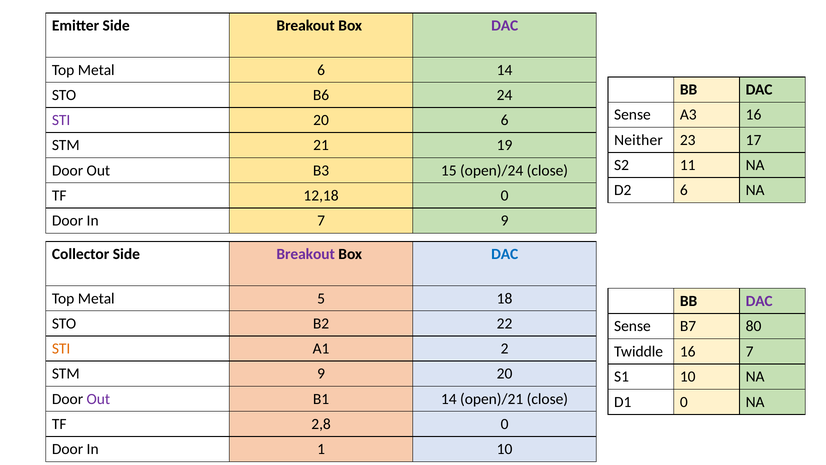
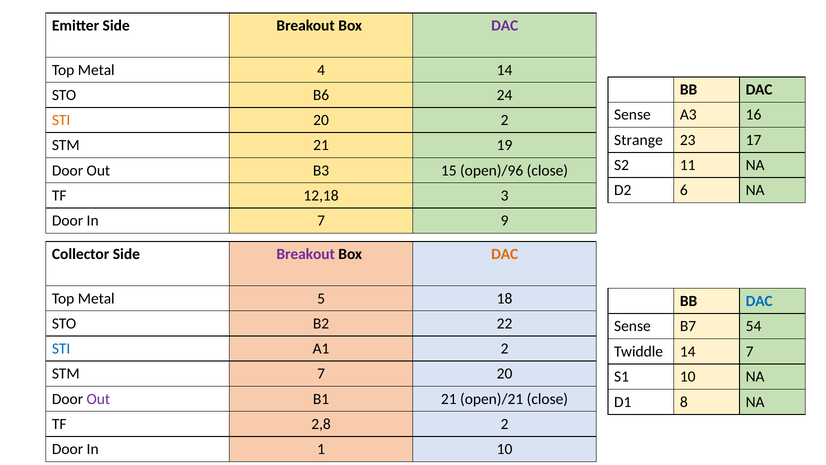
Metal 6: 6 -> 4
STI at (61, 120) colour: purple -> orange
20 6: 6 -> 2
Neither: Neither -> Strange
open)/24: open)/24 -> open)/96
12,18 0: 0 -> 3
DAC at (505, 254) colour: blue -> orange
DAC at (759, 301) colour: purple -> blue
80: 80 -> 54
STI at (61, 348) colour: orange -> blue
Twiddle 16: 16 -> 14
STM 9: 9 -> 7
B1 14: 14 -> 21
D1 0: 0 -> 8
2,8 0: 0 -> 2
